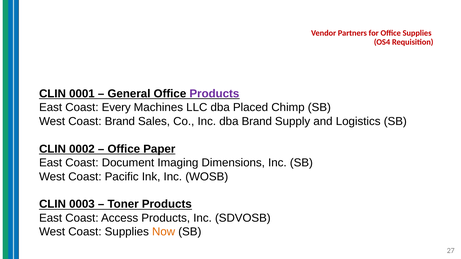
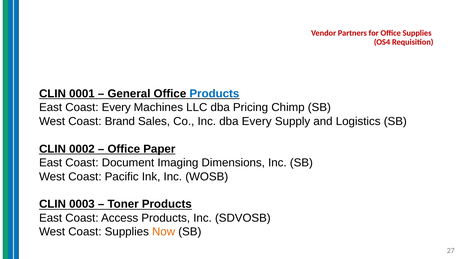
Products at (214, 94) colour: purple -> blue
Placed: Placed -> Pricing
dba Brand: Brand -> Every
